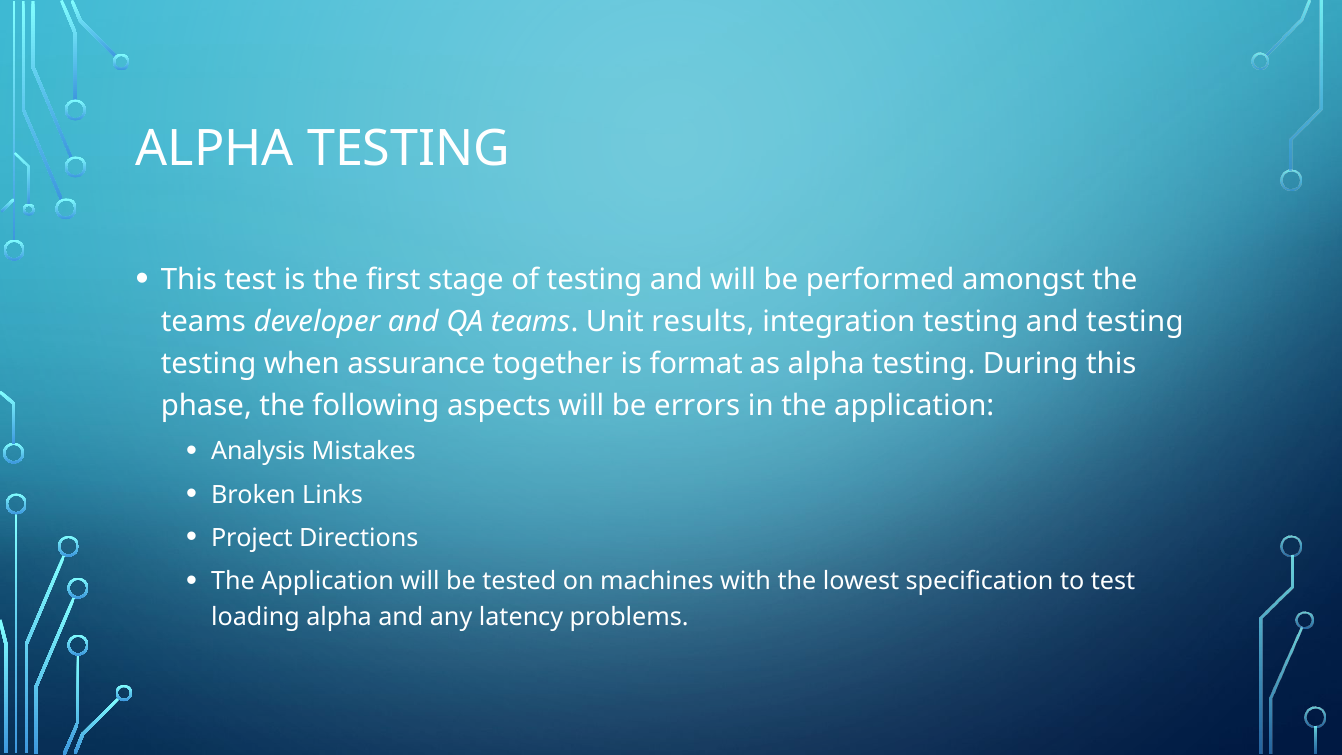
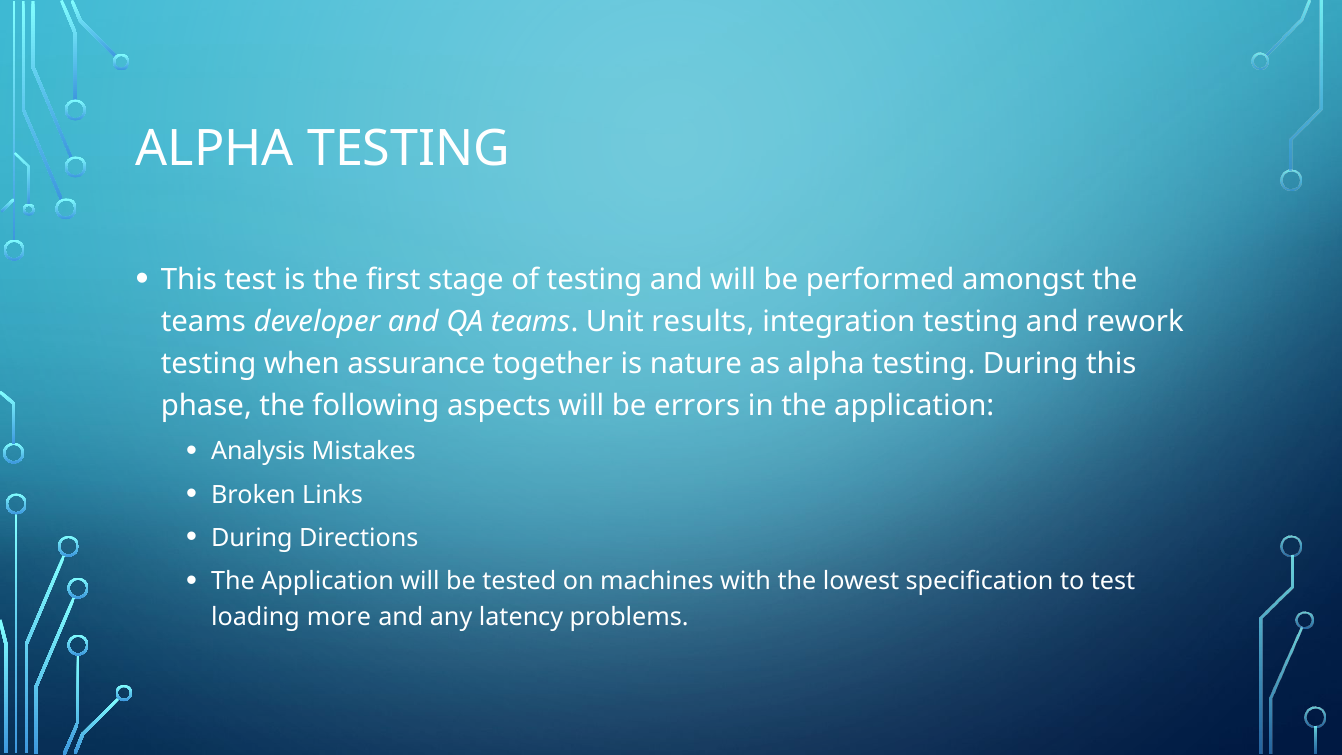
and testing: testing -> rework
format: format -> nature
Project at (252, 538): Project -> During
loading alpha: alpha -> more
